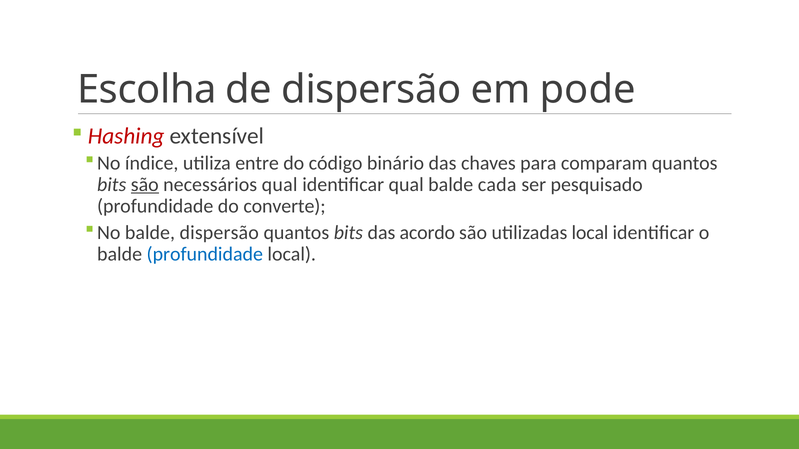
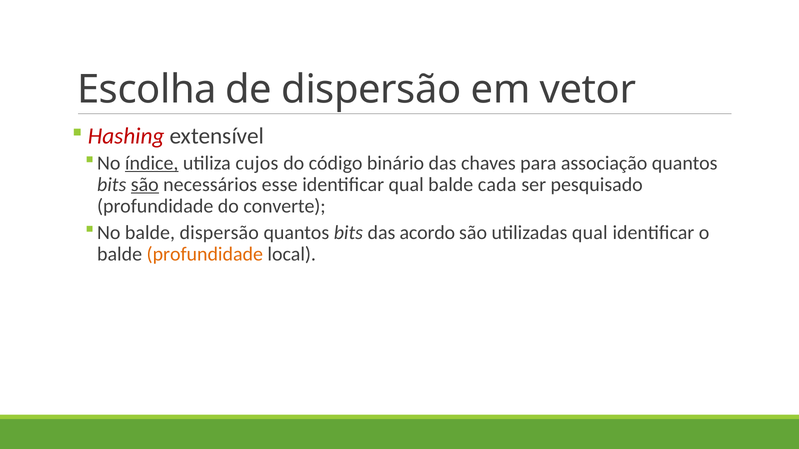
pode: pode -> vetor
índice underline: none -> present
entre: entre -> cujos
comparam: comparam -> associação
necessários qual: qual -> esse
utilizadas local: local -> qual
profundidade at (205, 254) colour: blue -> orange
